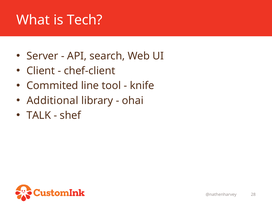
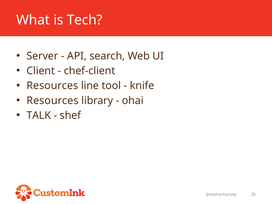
Commited at (52, 86): Commited -> Resources
Additional at (53, 101): Additional -> Resources
